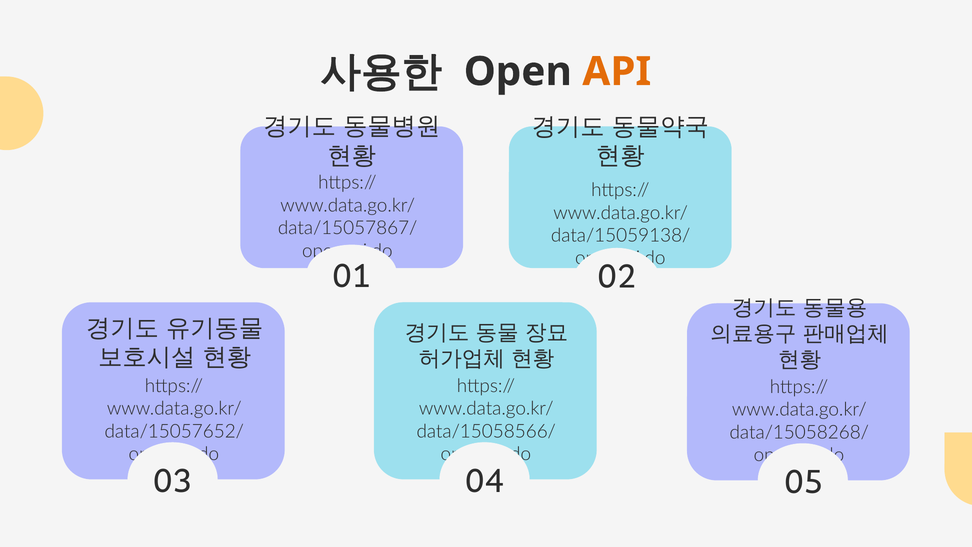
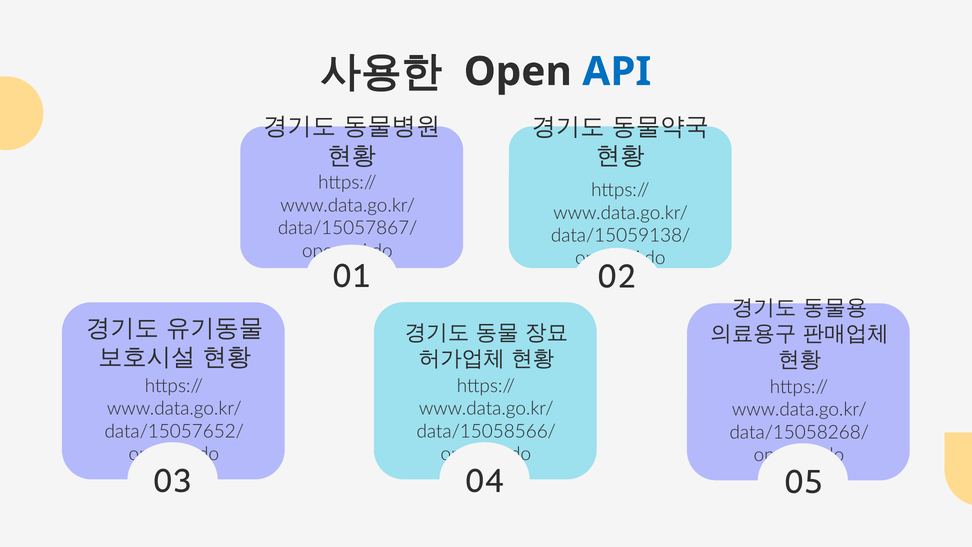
API colour: orange -> blue
